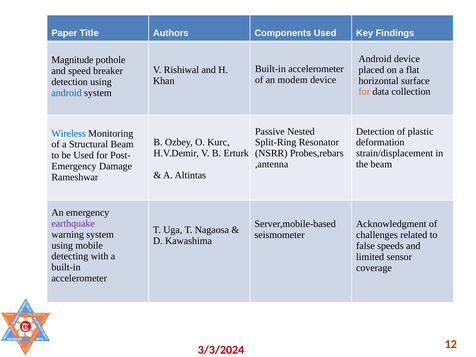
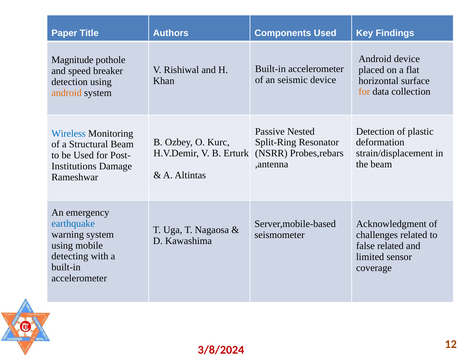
modem: modem -> seismic
android at (67, 93) colour: blue -> orange
Emergency at (74, 166): Emergency -> Institutions
earthquake colour: purple -> blue
false speeds: speeds -> related
3/3/2024: 3/3/2024 -> 3/8/2024
